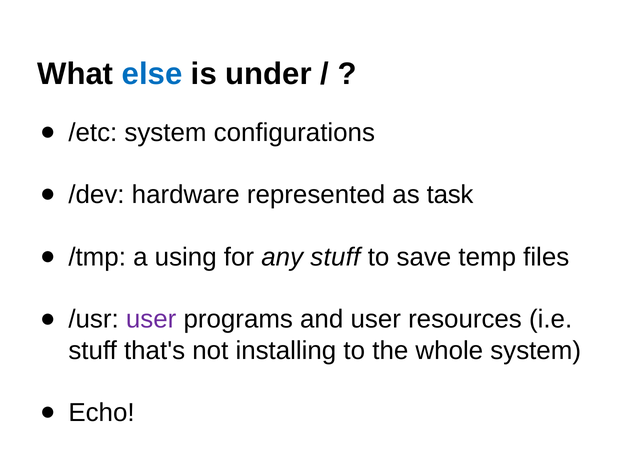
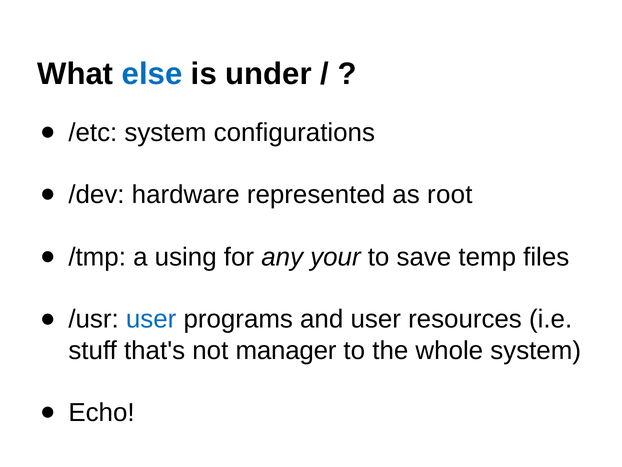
task: task -> root
any stuff: stuff -> your
user at (151, 319) colour: purple -> blue
installing: installing -> manager
